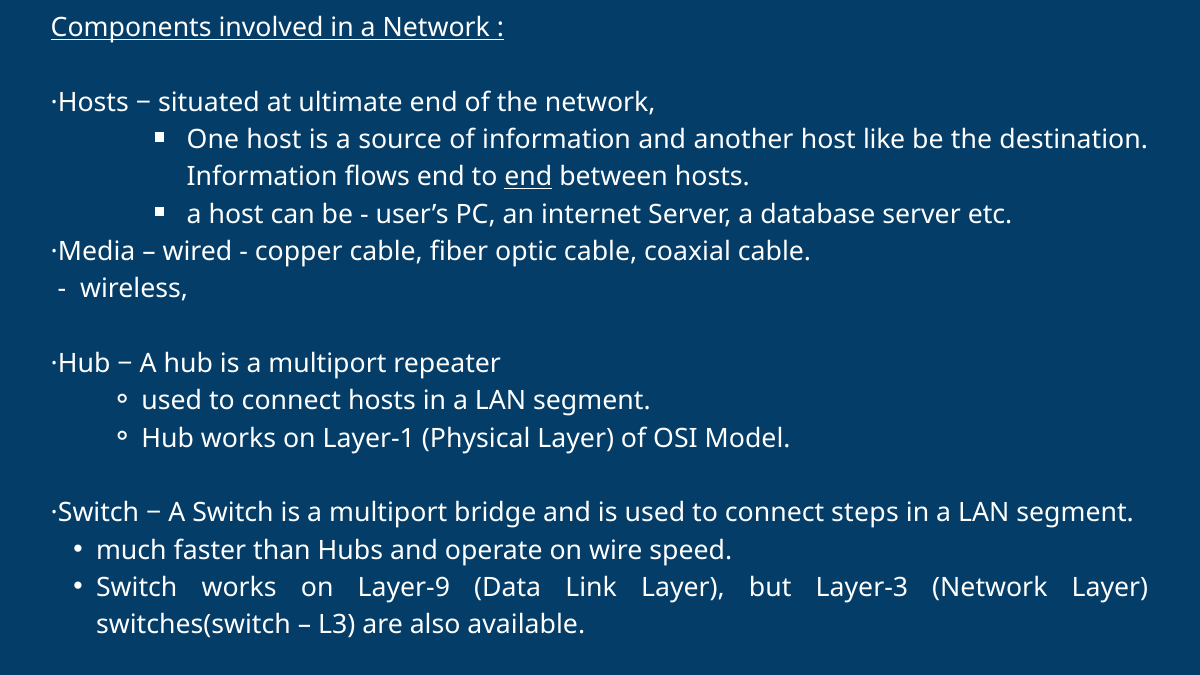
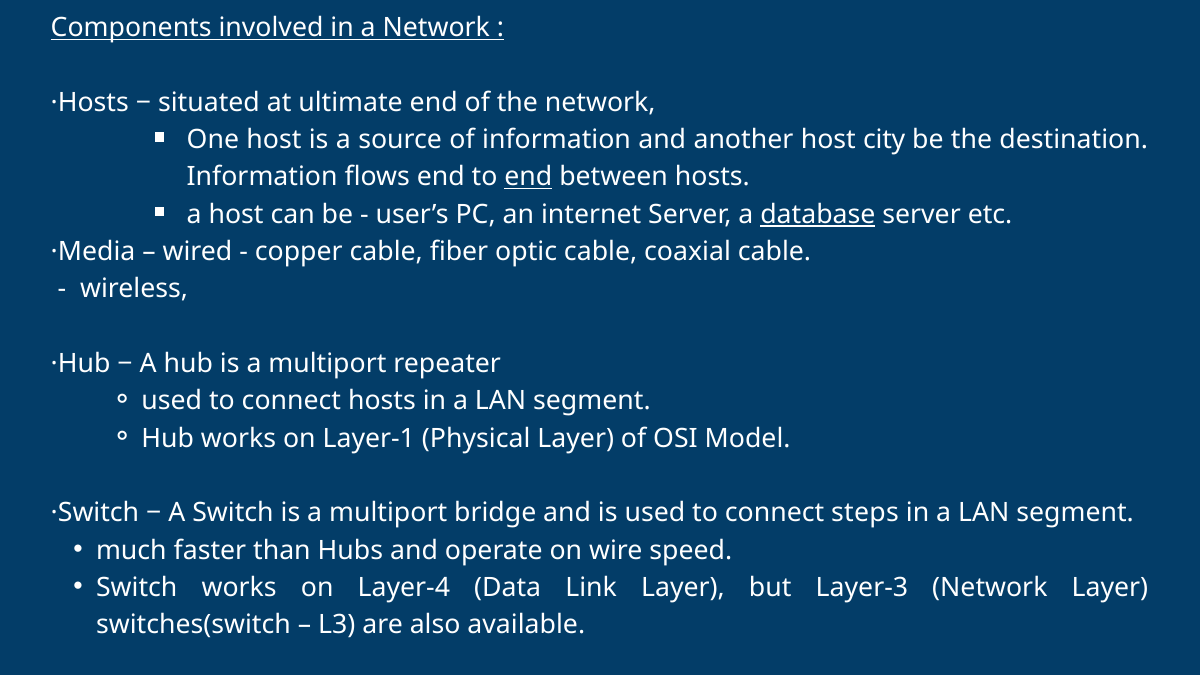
like: like -> city
database underline: none -> present
Layer-9: Layer-9 -> Layer-4
